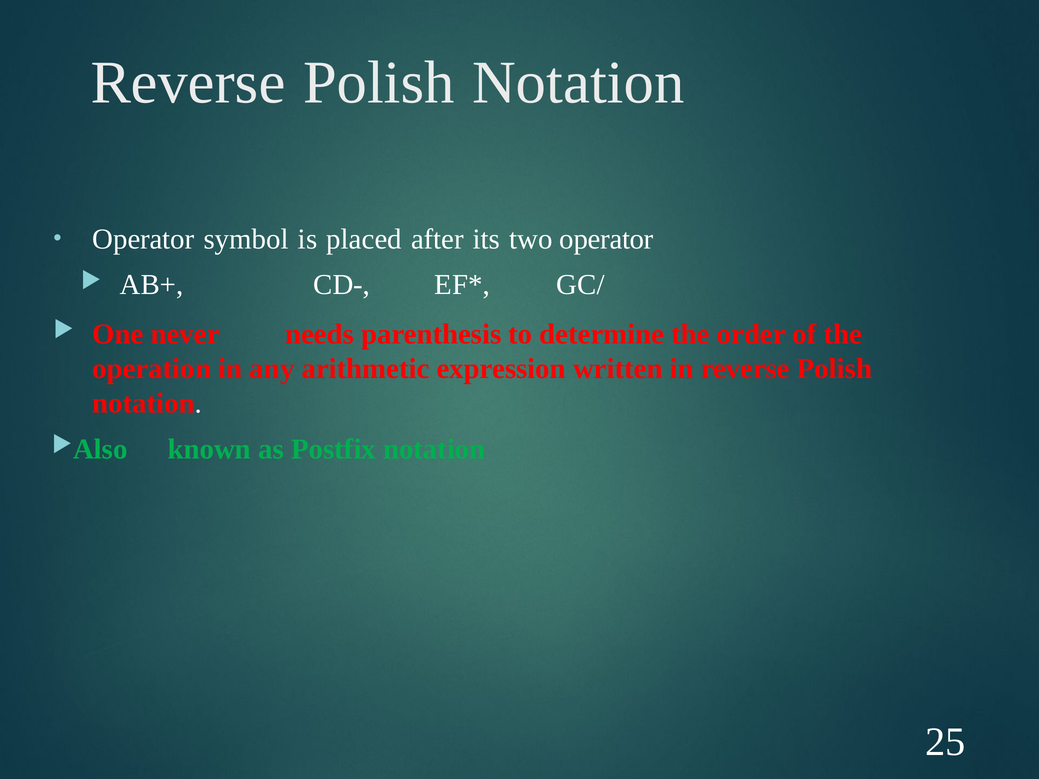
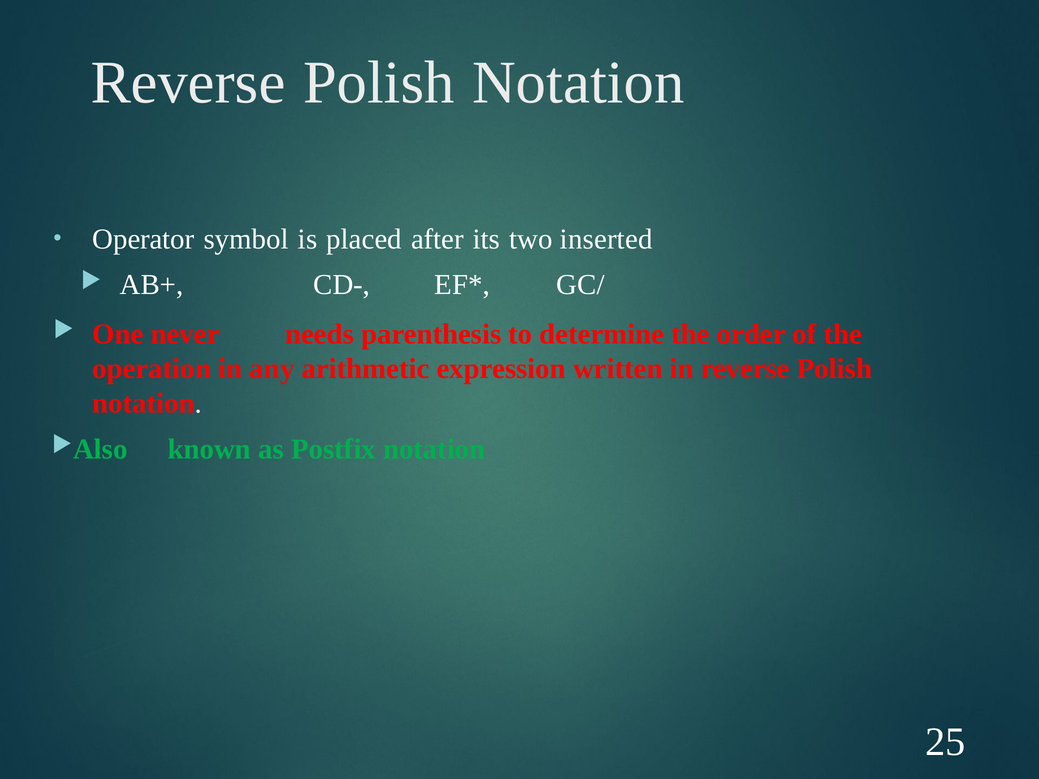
two operator: operator -> inserted
